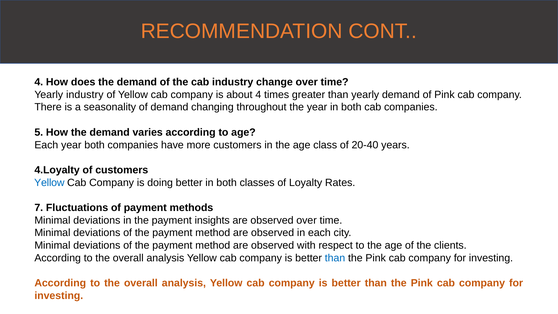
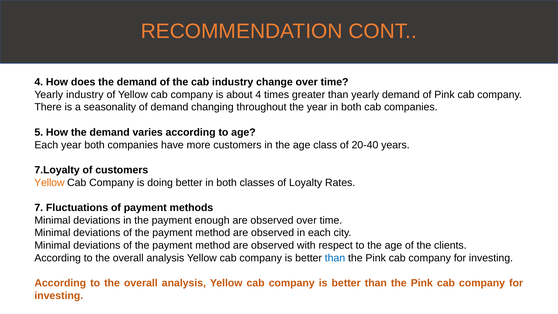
4.Loyalty: 4.Loyalty -> 7.Loyalty
Yellow at (49, 182) colour: blue -> orange
insights: insights -> enough
